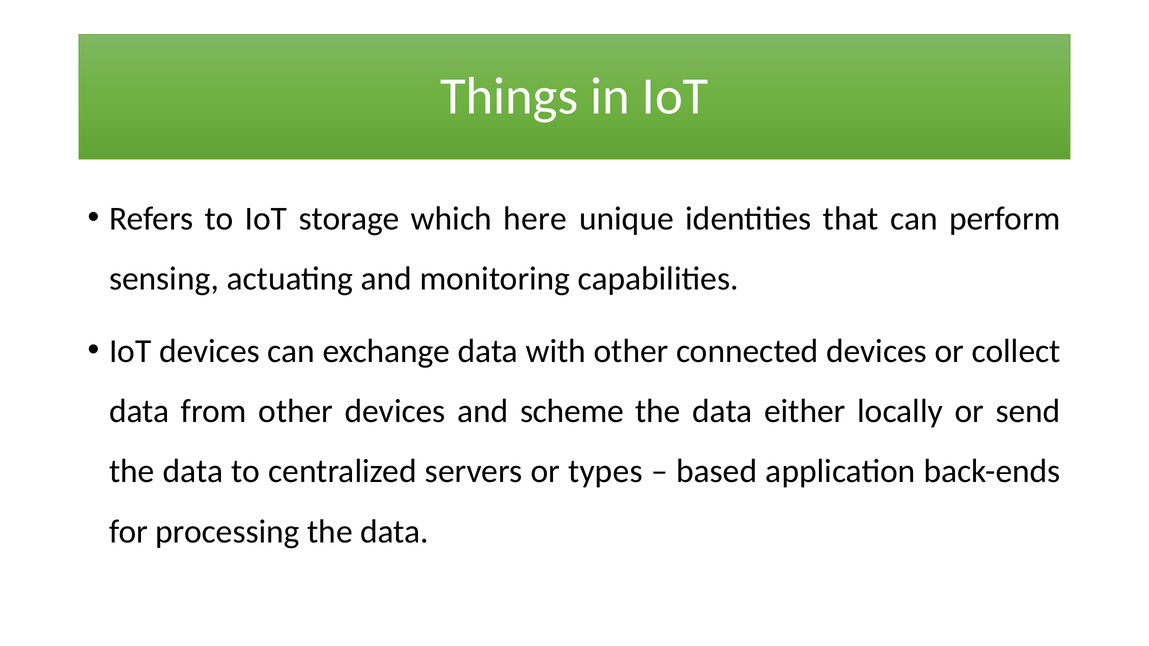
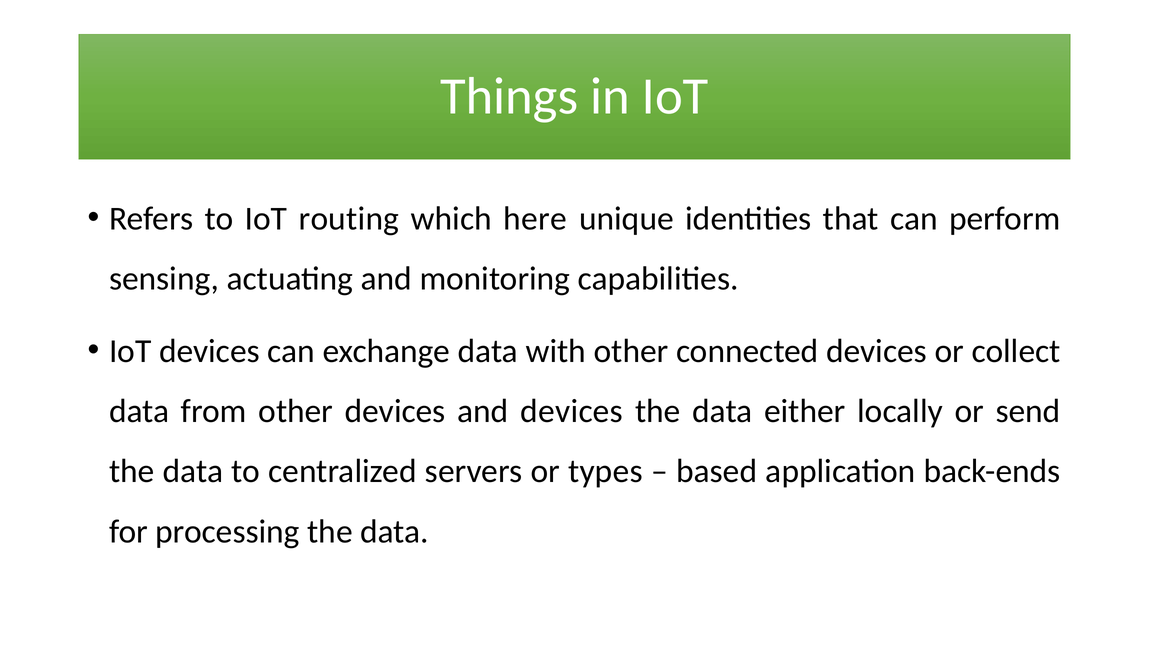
storage: storage -> routing
and scheme: scheme -> devices
